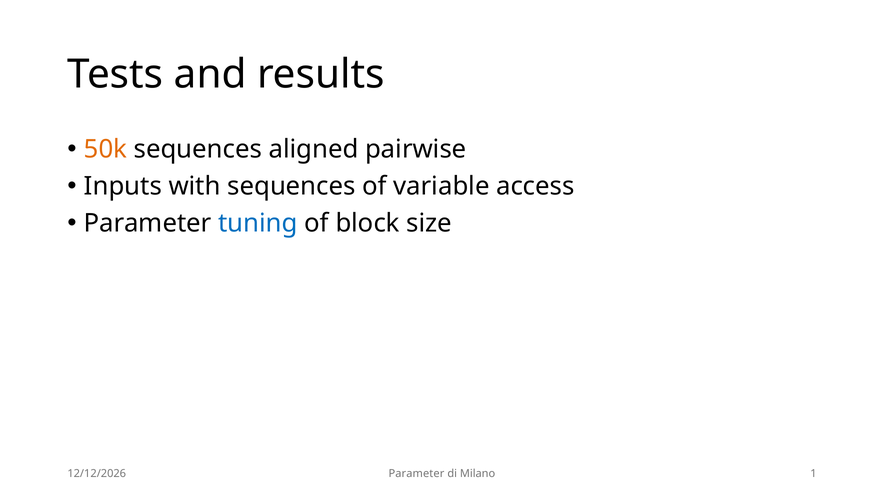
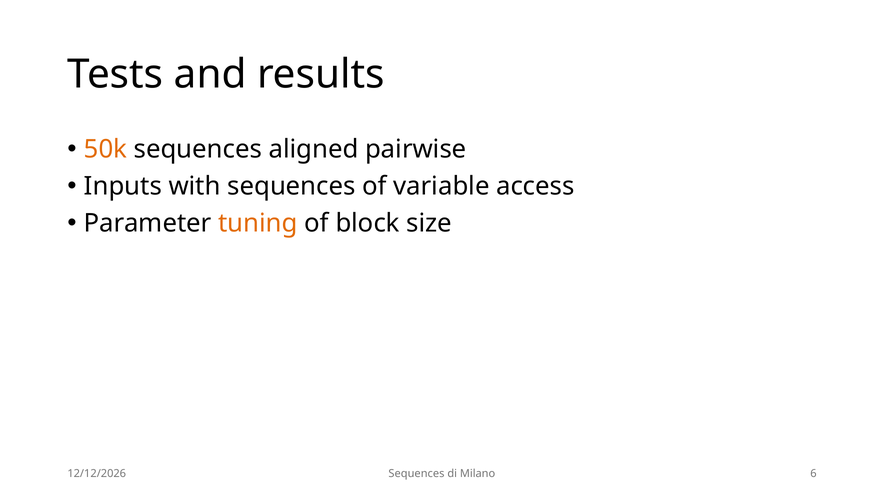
tuning colour: blue -> orange
Parameter at (416, 474): Parameter -> Sequences
1: 1 -> 6
